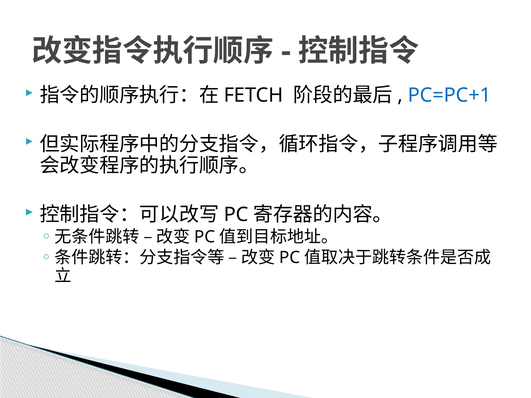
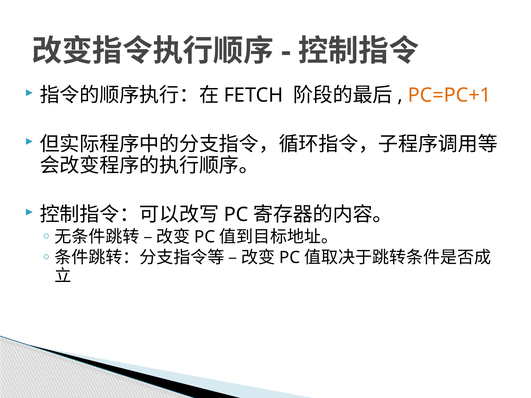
PC=PC+1 colour: blue -> orange
